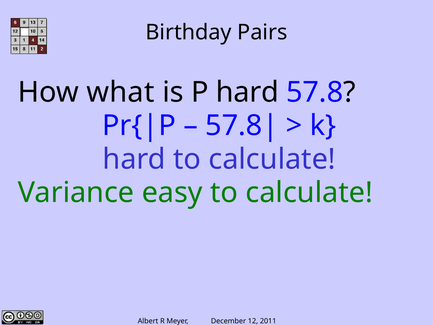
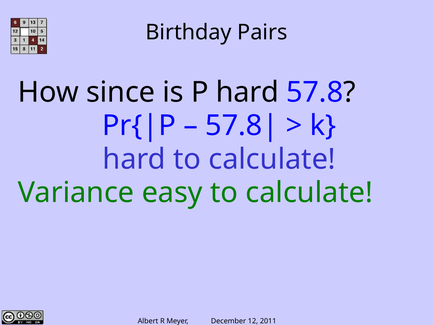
what: what -> since
